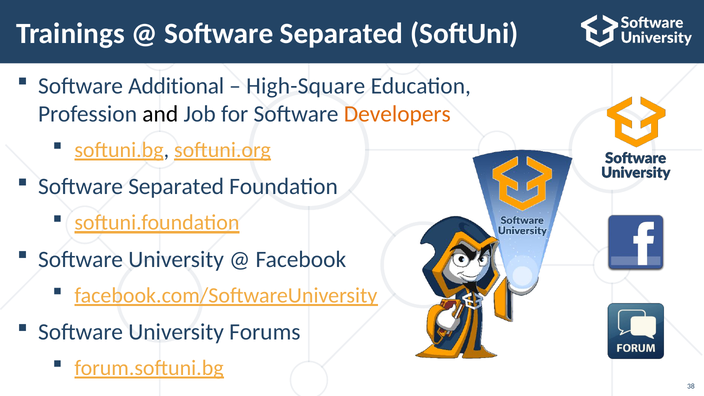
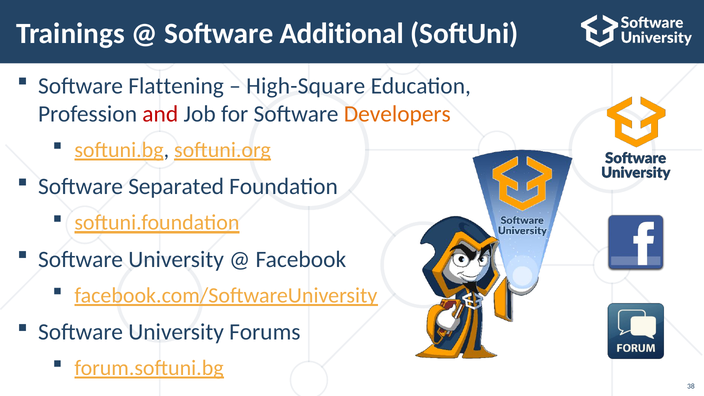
Separated at (342, 34): Separated -> Additional
Additional: Additional -> Flattening
and colour: black -> red
